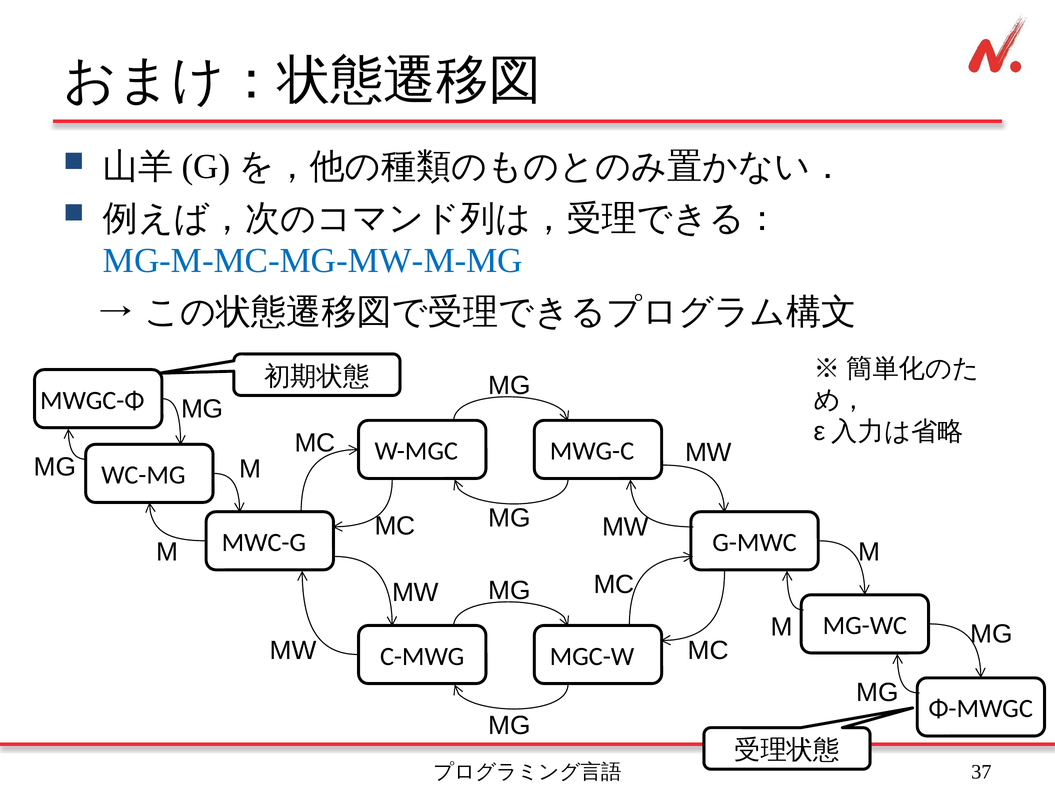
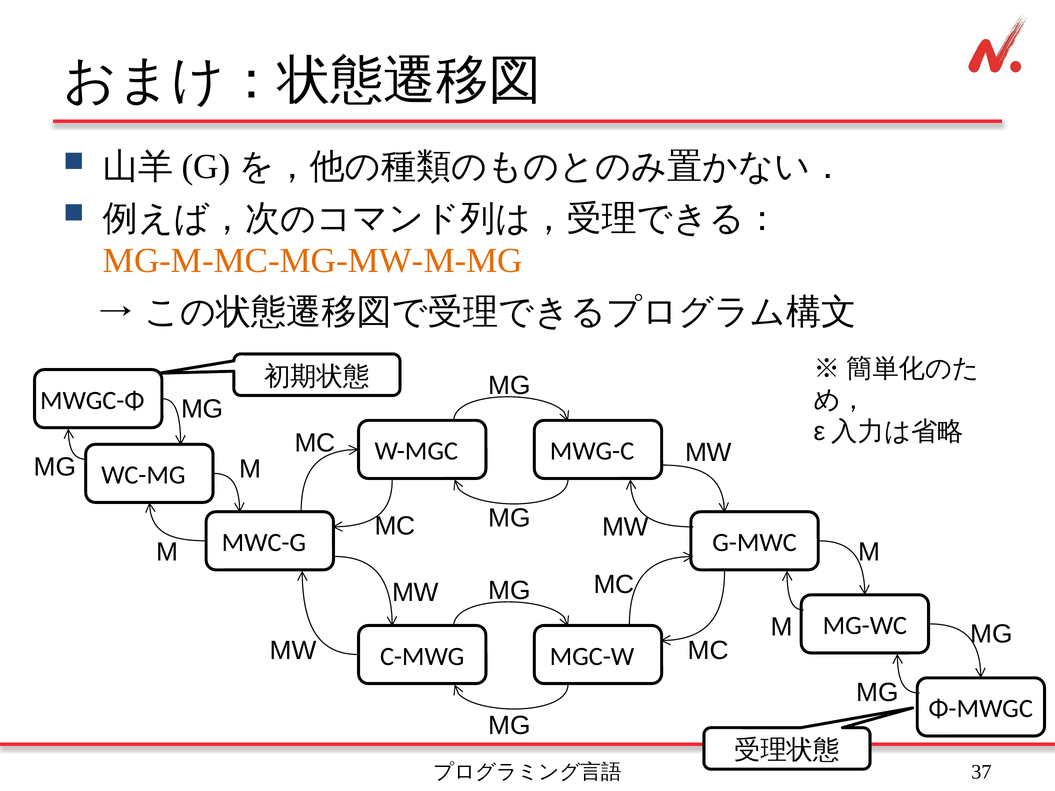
MG-M-MC-MG-MW-M-MG colour: blue -> orange
